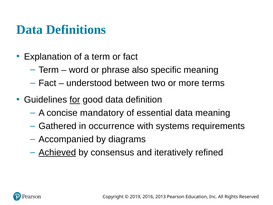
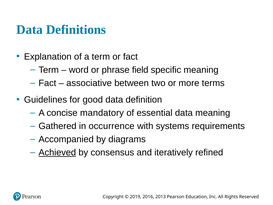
also: also -> field
understood: understood -> associative
for underline: present -> none
